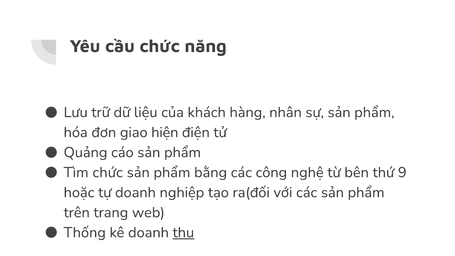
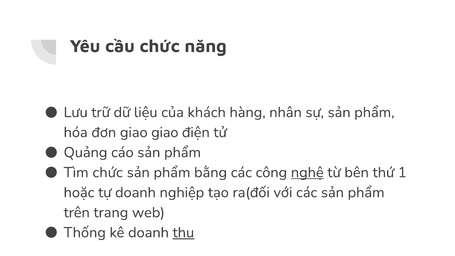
giao hiện: hiện -> giao
nghệ underline: none -> present
9: 9 -> 1
